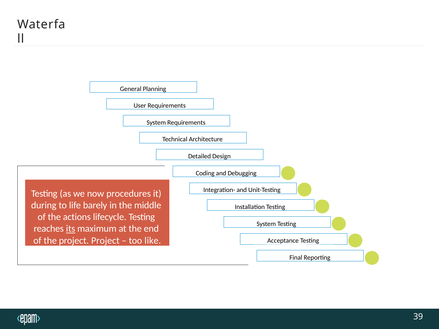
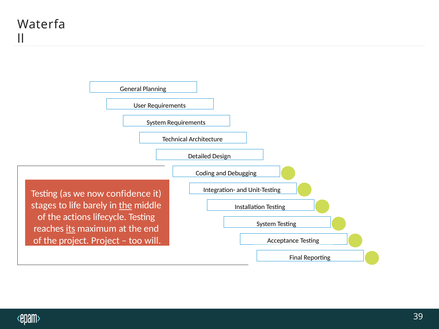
procedures: procedures -> confidence
during: during -> stages
the at (125, 206) underline: none -> present
like: like -> will
